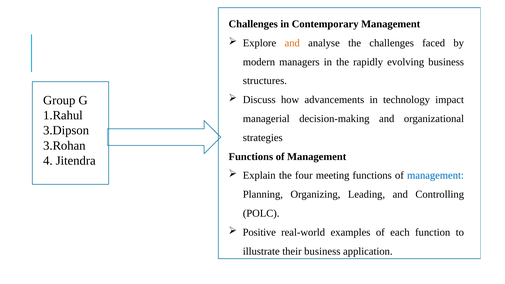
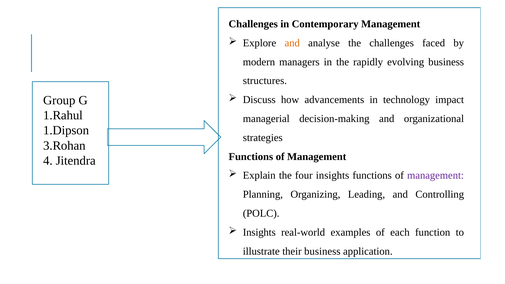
3.Dipson: 3.Dipson -> 1.Dipson
four meeting: meeting -> insights
management at (436, 176) colour: blue -> purple
Positive at (259, 232): Positive -> Insights
